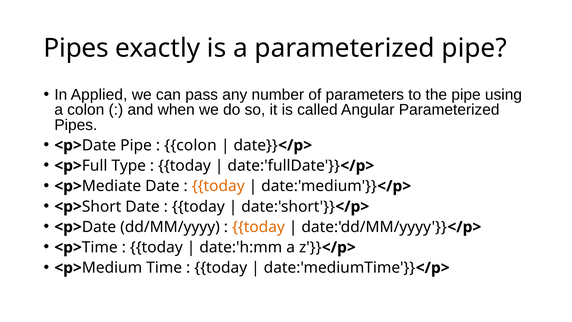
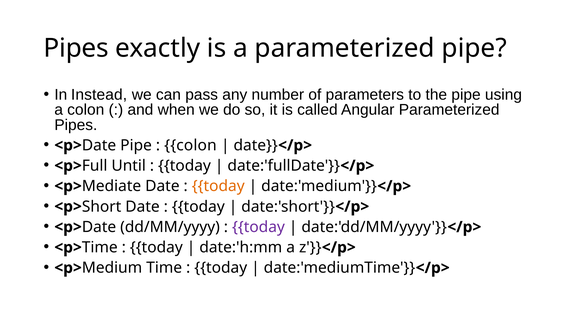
Applied: Applied -> Instead
Type: Type -> Until
today at (258, 227) colour: orange -> purple
